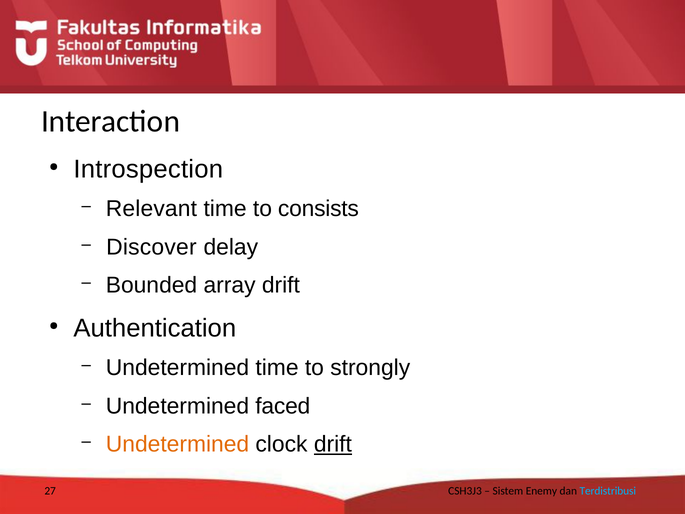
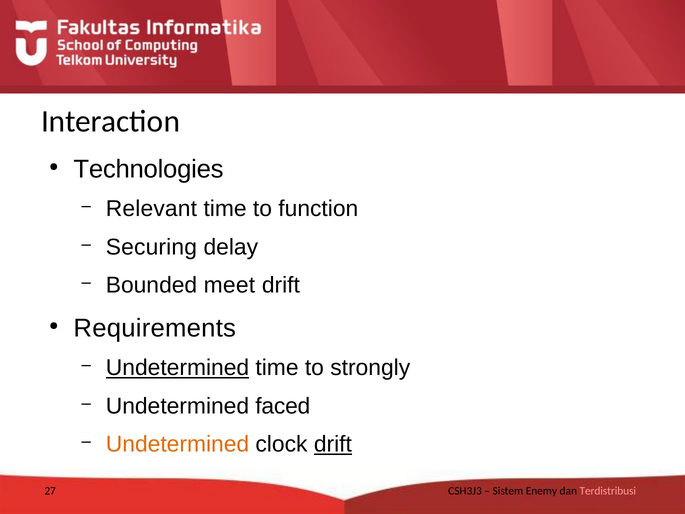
Introspection: Introspection -> Technologies
consists: consists -> function
Discover: Discover -> Securing
array: array -> meet
Authentication: Authentication -> Requirements
Undetermined at (178, 368) underline: none -> present
Terdistribusi colour: light blue -> pink
